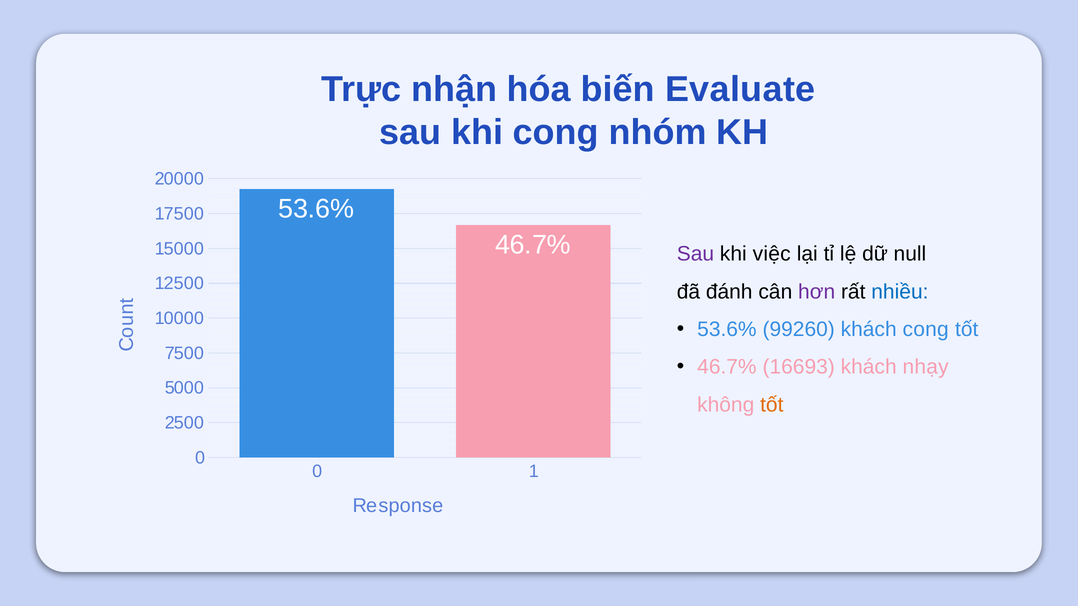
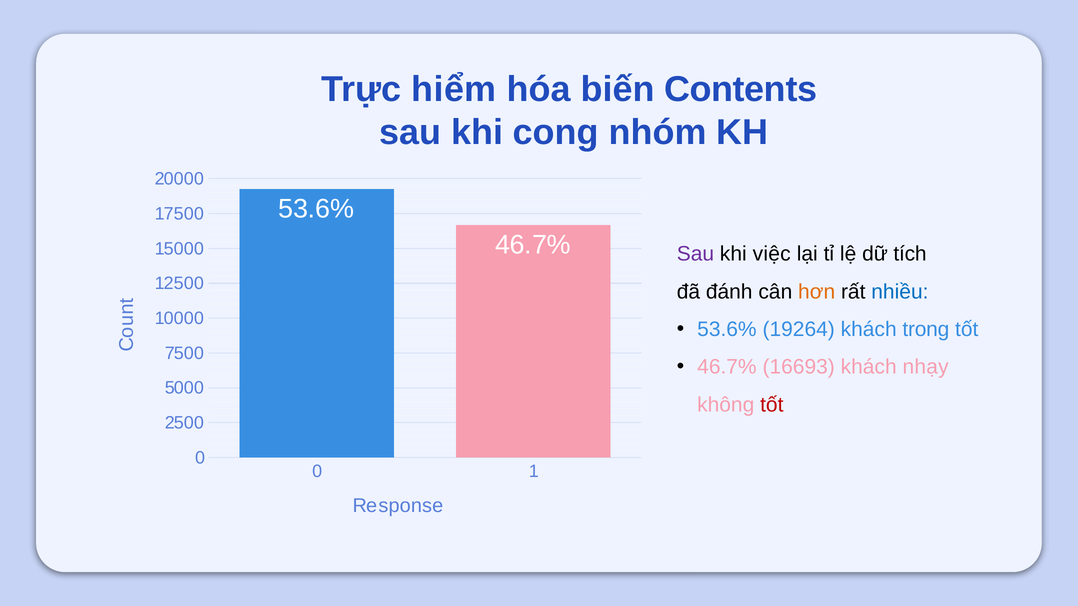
nhận: nhận -> hiểm
Evaluate: Evaluate -> Contents
null: null -> tích
hơn colour: purple -> orange
99260: 99260 -> 19264
khách cong: cong -> trong
tốt at (772, 405) colour: orange -> red
